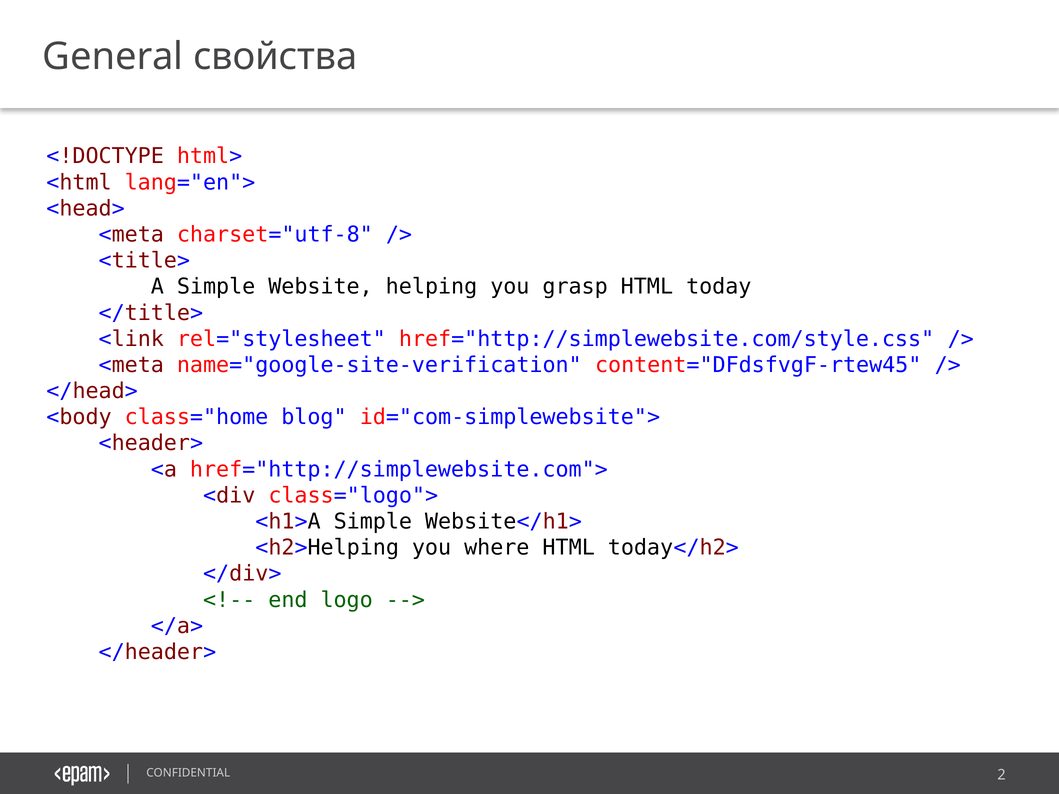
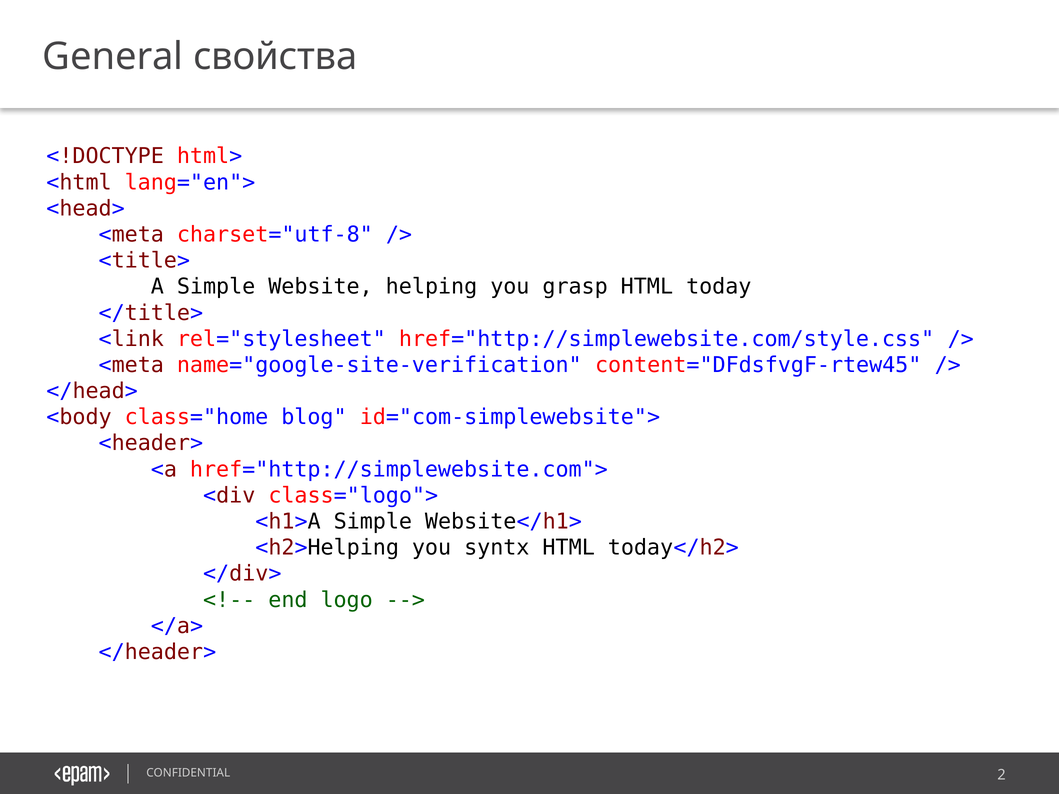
where: where -> syntx
